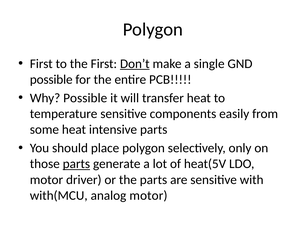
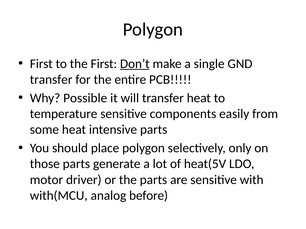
possible at (51, 80): possible -> transfer
parts at (76, 164) underline: present -> none
analog motor: motor -> before
